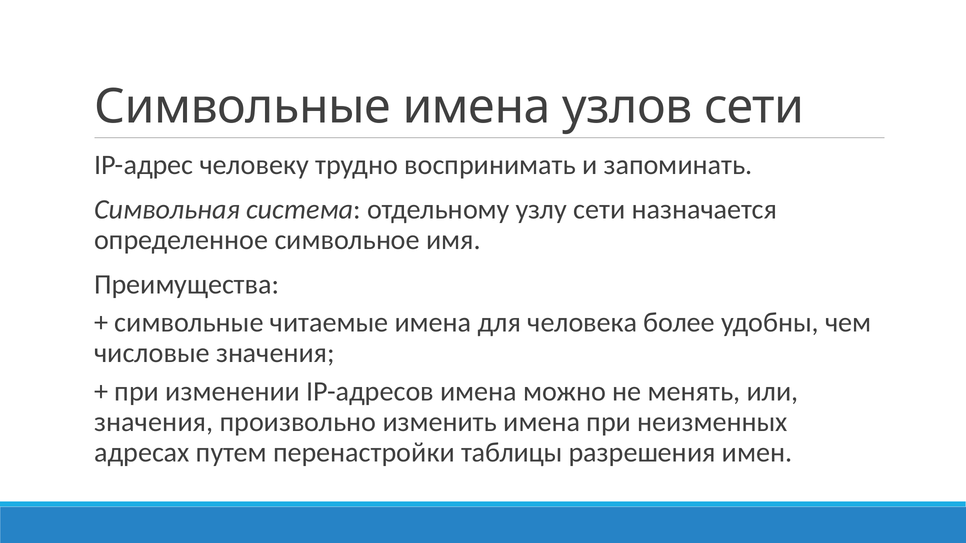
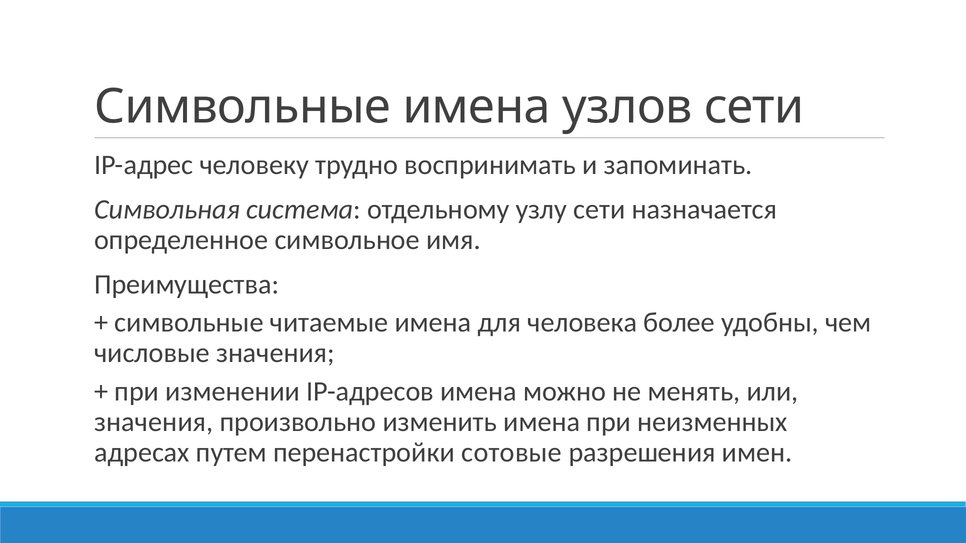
таблицы: таблицы -> сотовые
